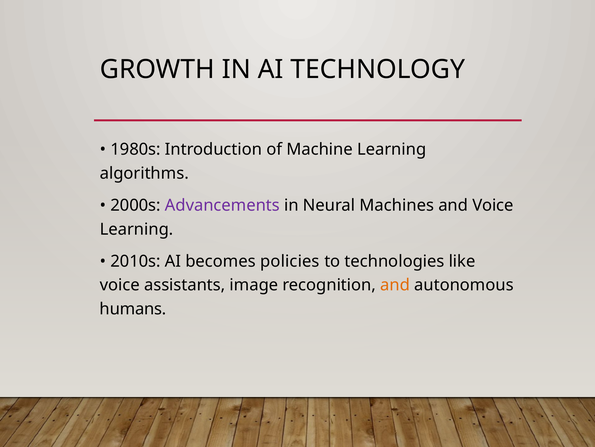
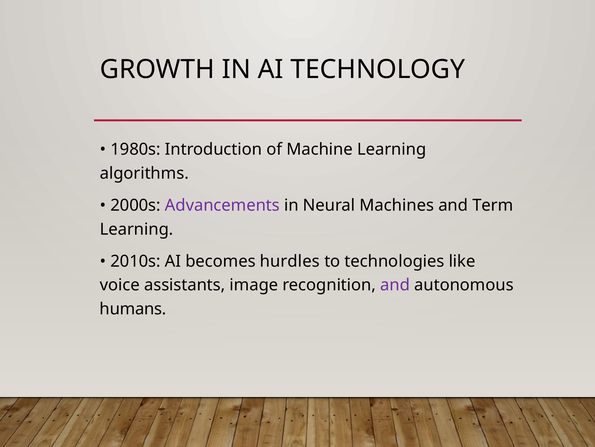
and Voice: Voice -> Term
policies: policies -> hurdles
and at (395, 285) colour: orange -> purple
